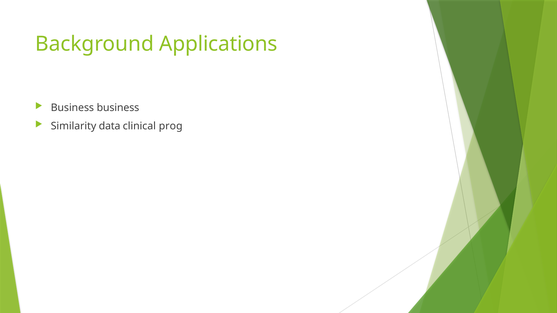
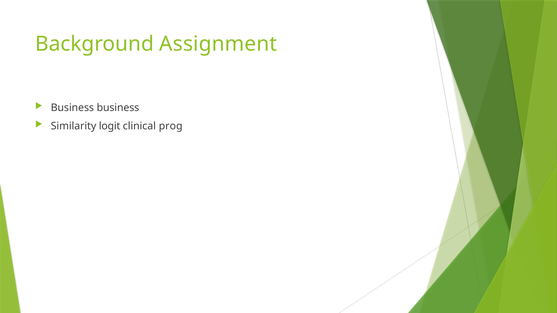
Applications: Applications -> Assignment
data: data -> logit
